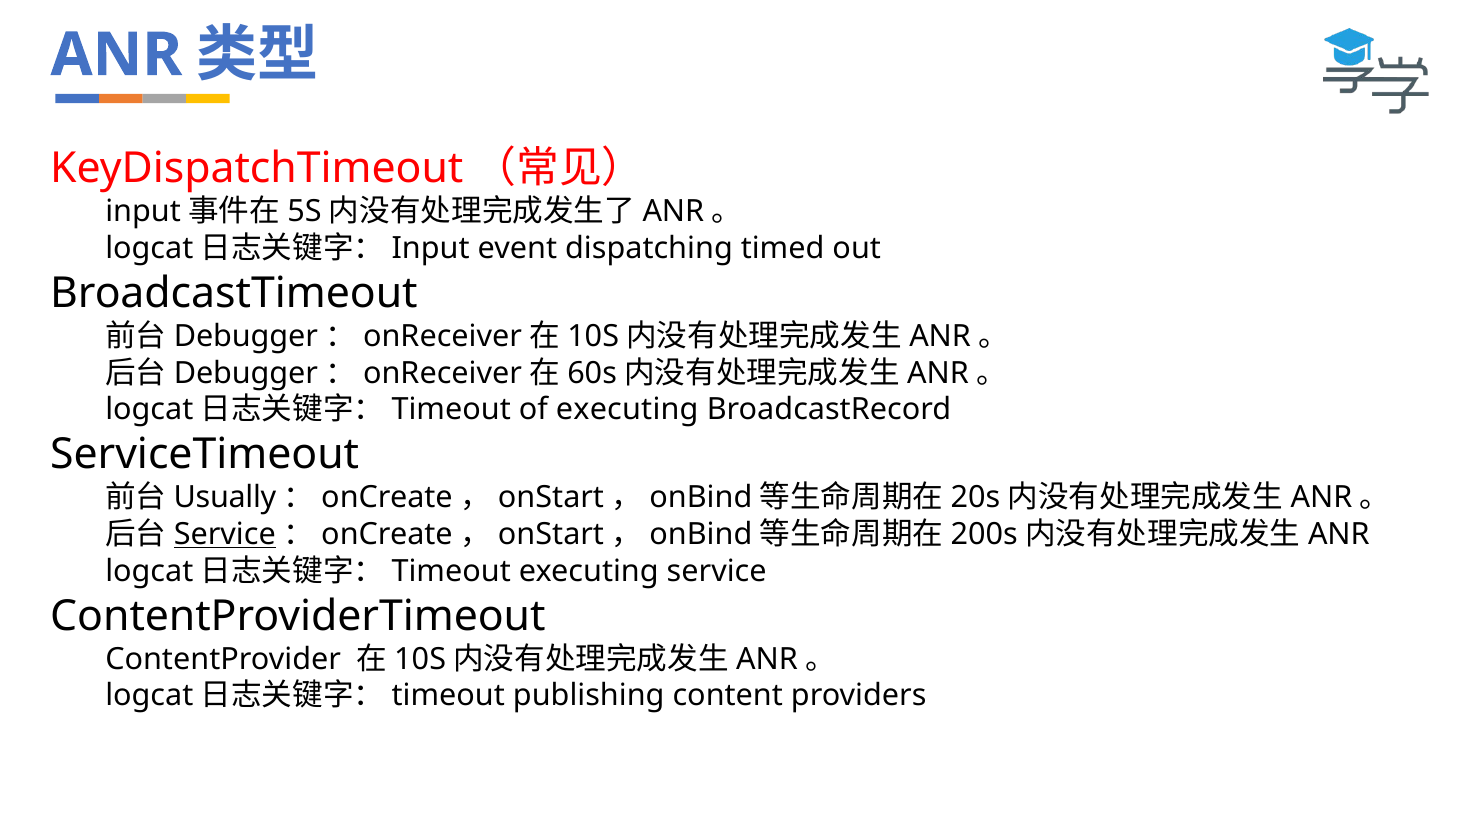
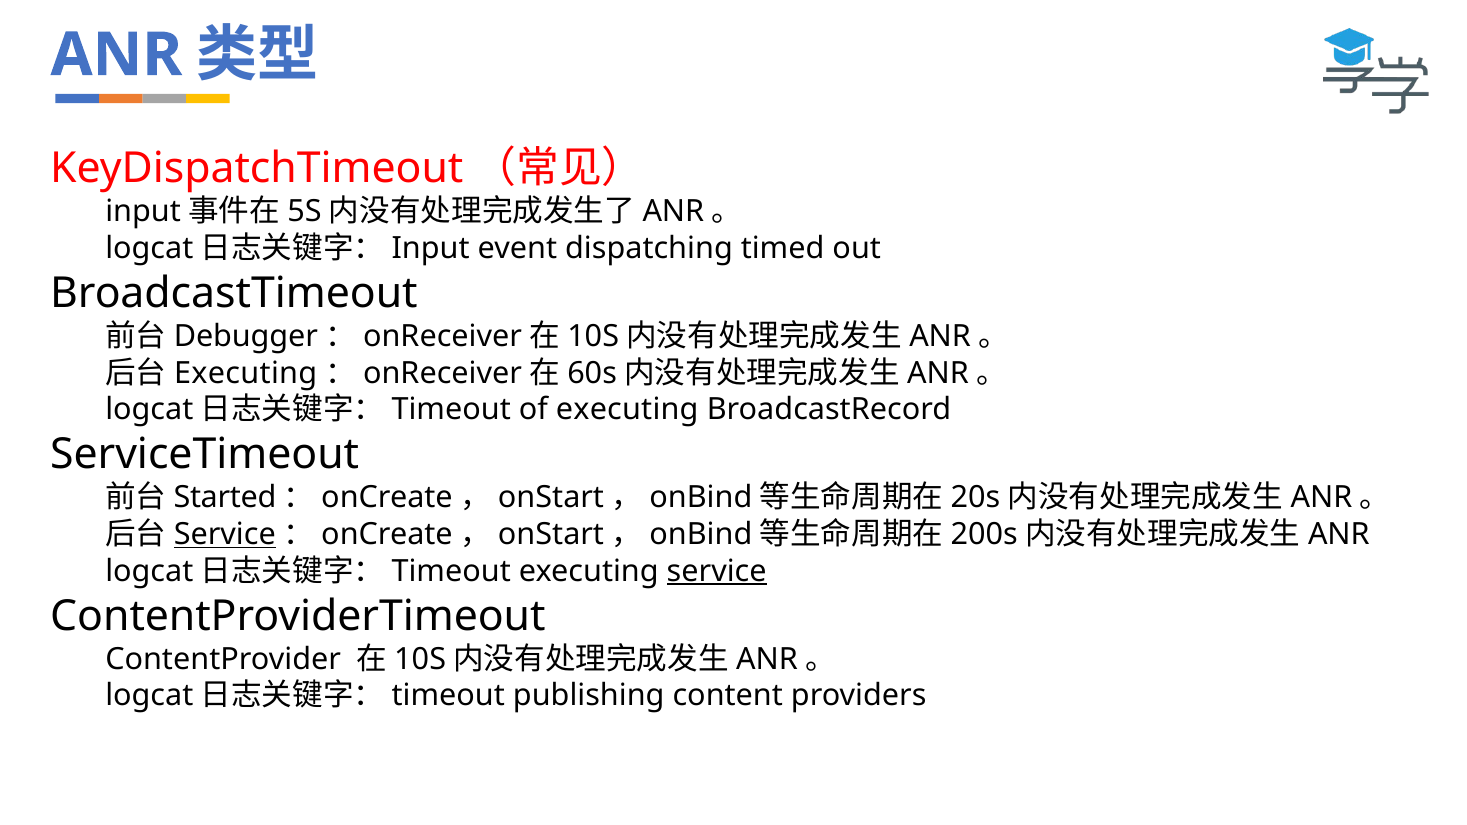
Debugger at (246, 373): Debugger -> Executing
Usually: Usually -> Started
service at (717, 571) underline: none -> present
